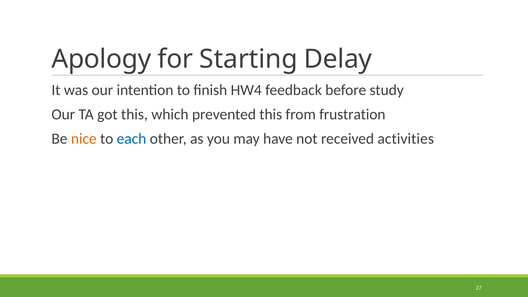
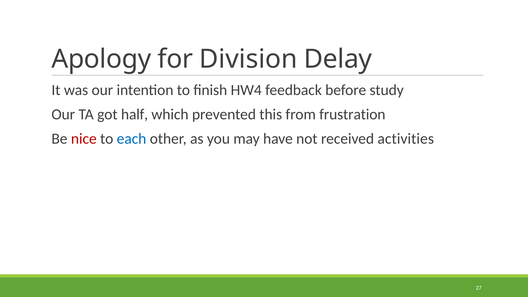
Starting: Starting -> Division
got this: this -> half
nice colour: orange -> red
